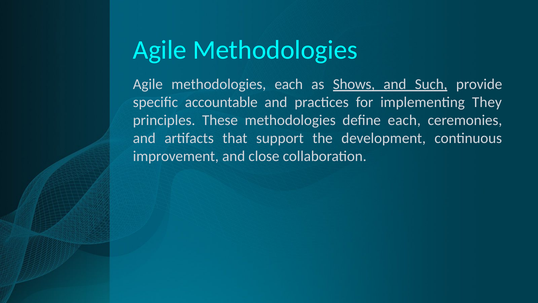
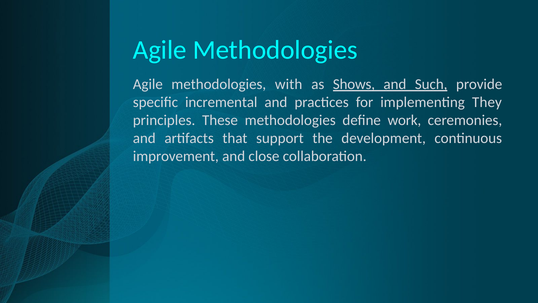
methodologies each: each -> with
accountable: accountable -> incremental
define each: each -> work
